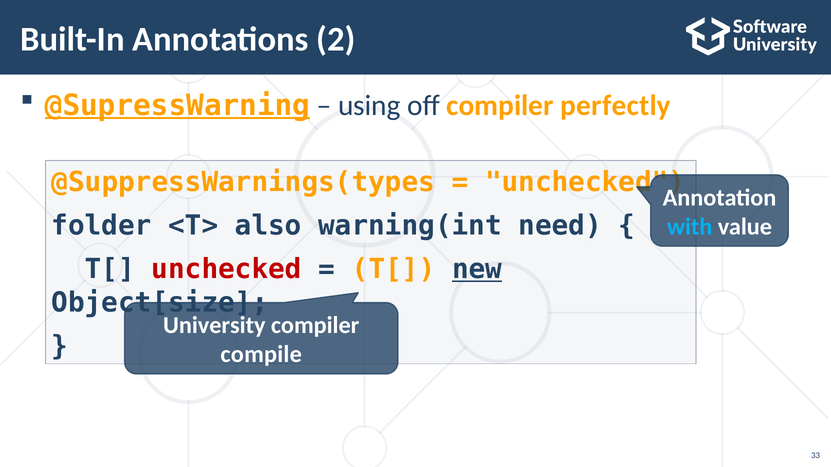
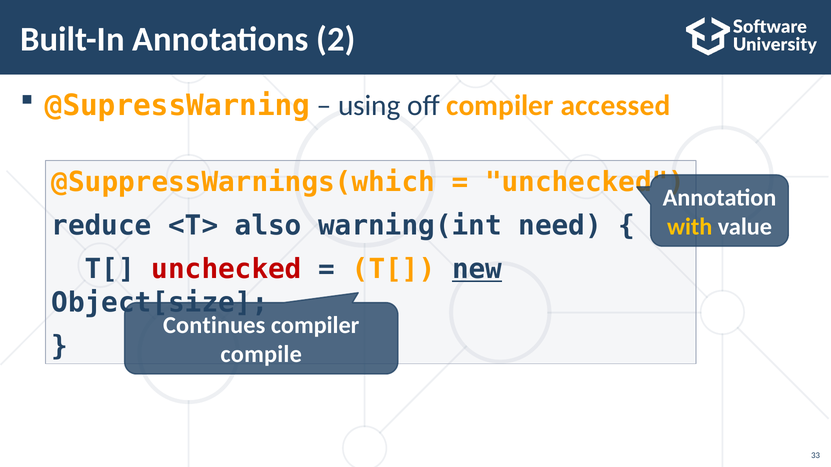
@SupressWarning underline: present -> none
perfectly: perfectly -> accessed
@SuppressWarnings(types: @SuppressWarnings(types -> @SuppressWarnings(which
folder: folder -> reduce
with colour: light blue -> yellow
University: University -> Continues
